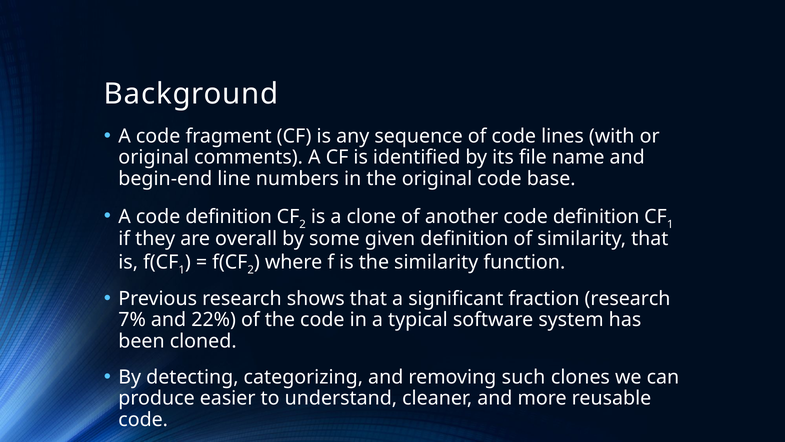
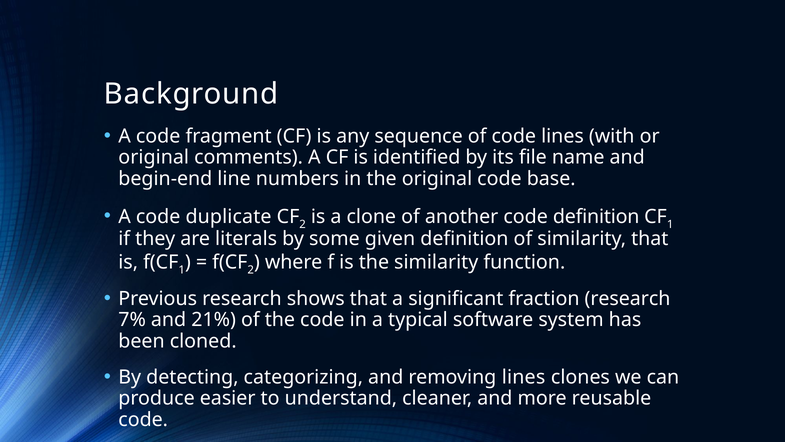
A code definition: definition -> duplicate
overall: overall -> literals
22%: 22% -> 21%
removing such: such -> lines
